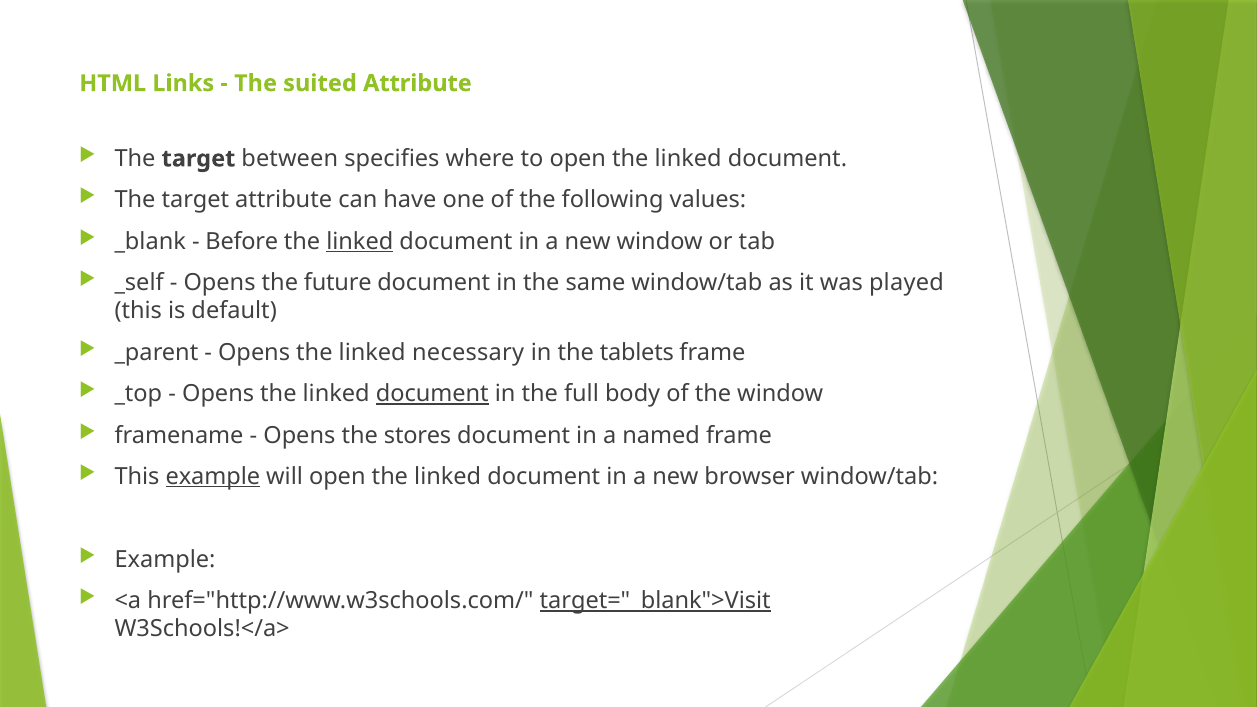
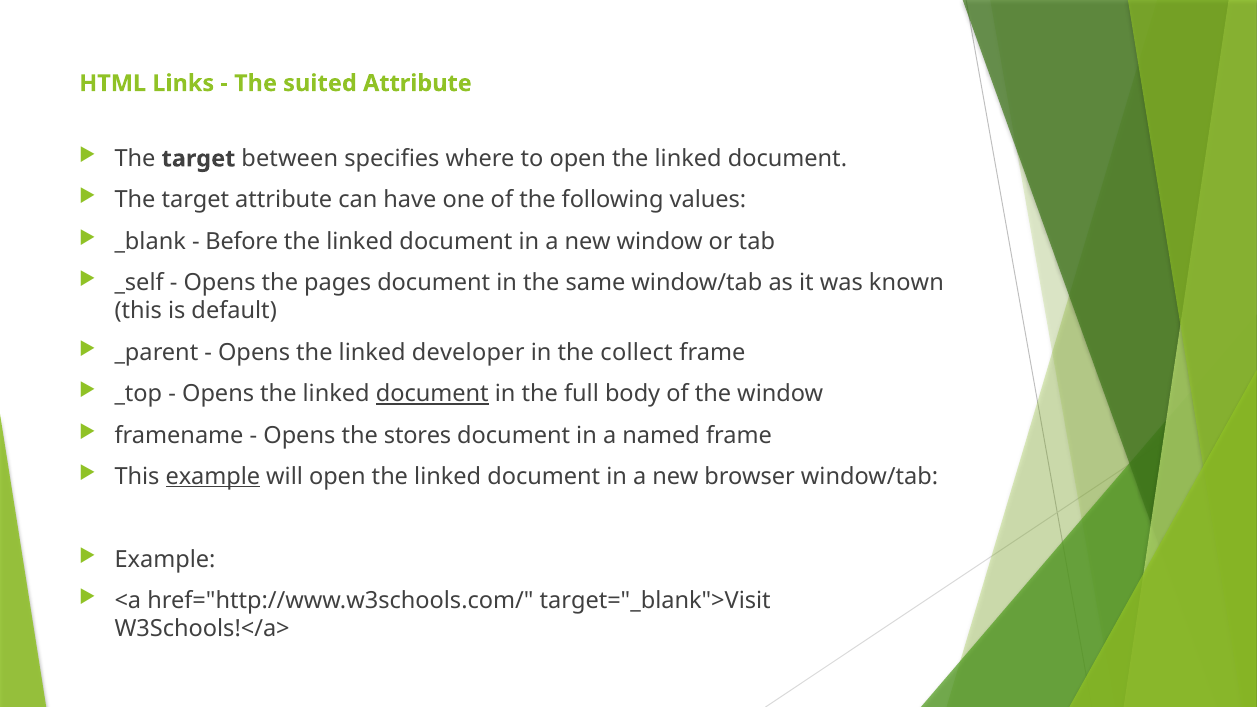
linked at (360, 241) underline: present -> none
future: future -> pages
played: played -> known
necessary: necessary -> developer
tablets: tablets -> collect
target="_blank">Visit underline: present -> none
